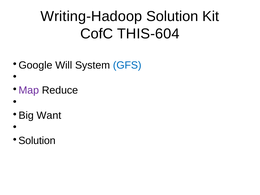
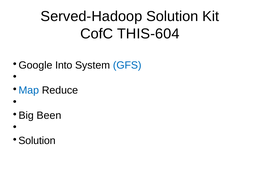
Writing-Hadoop: Writing-Hadoop -> Served-Hadoop
Will: Will -> Into
Map colour: purple -> blue
Want: Want -> Been
